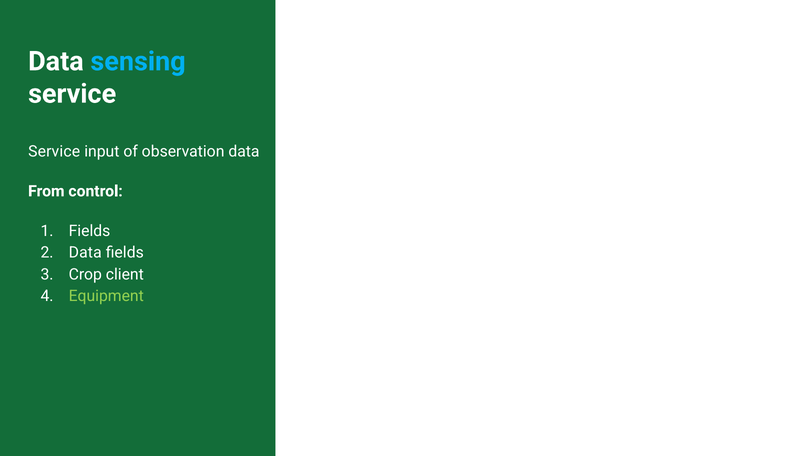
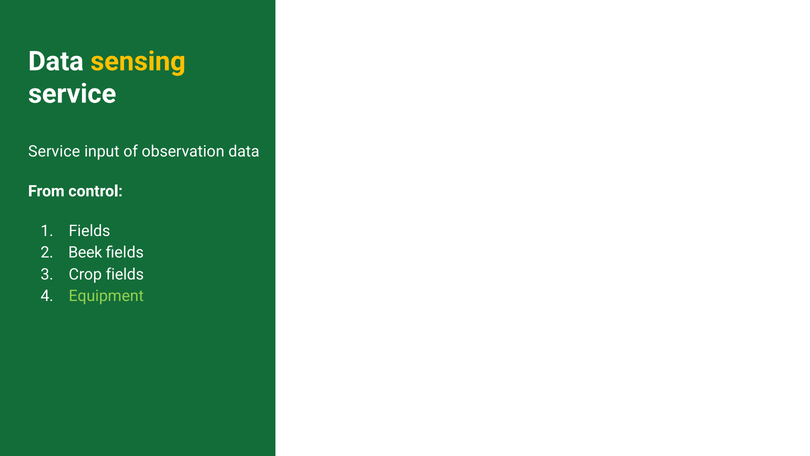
sensing colour: light blue -> yellow
Data at (85, 252): Data -> Beek
Crop client: client -> fields
